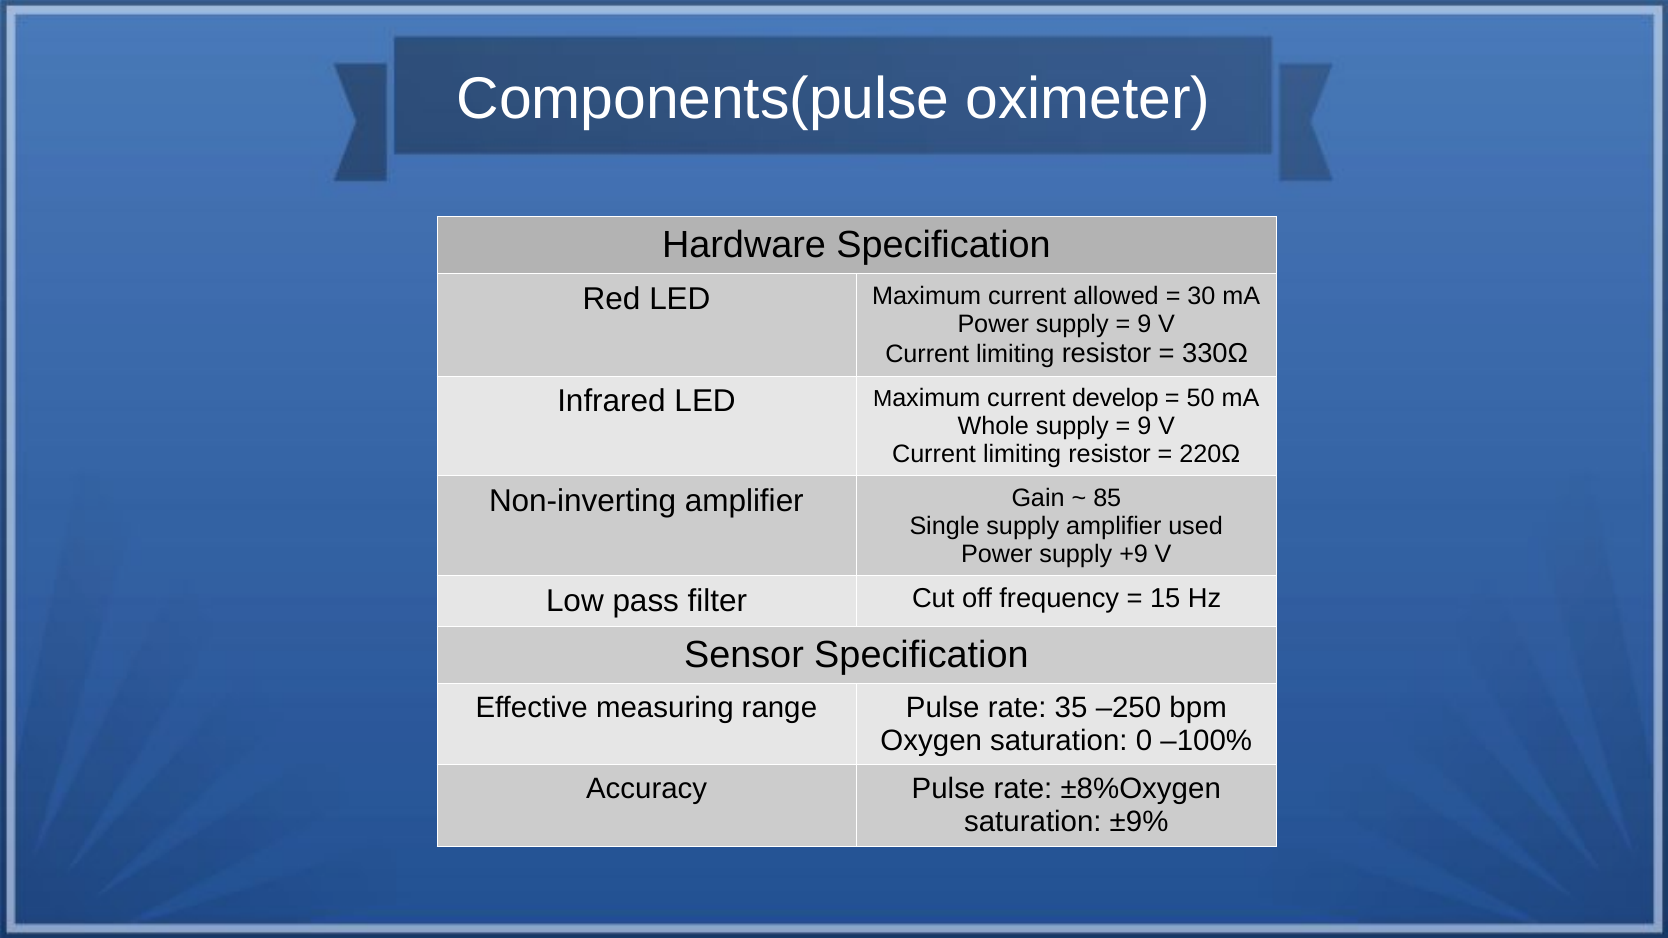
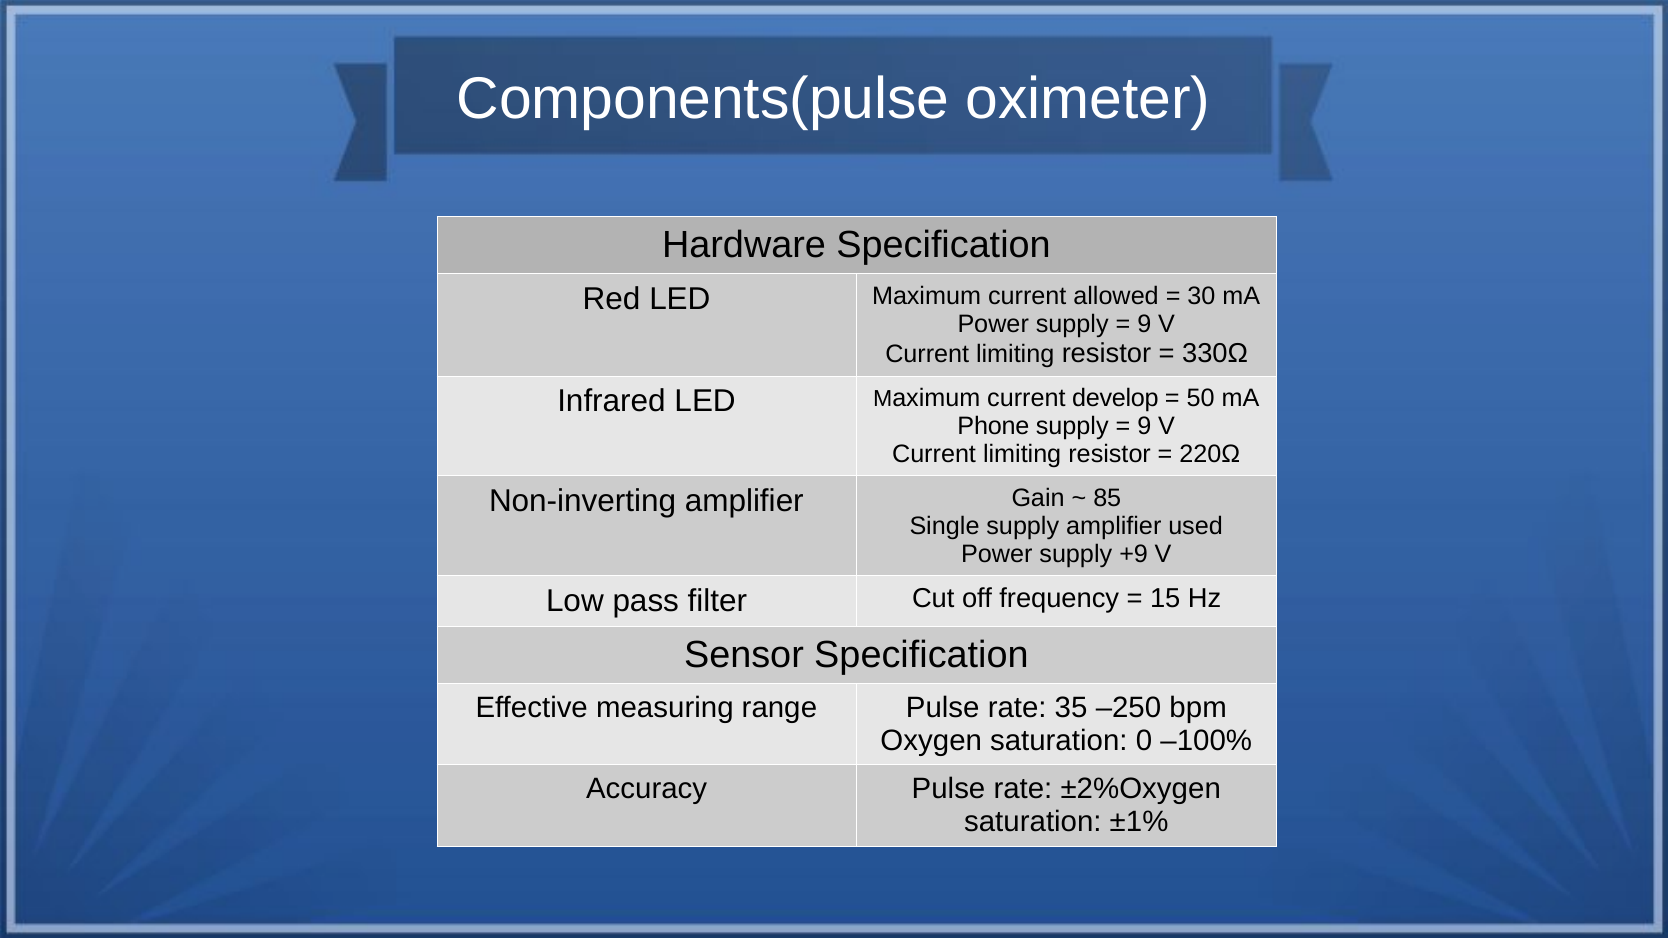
Whole: Whole -> Phone
±8%Oxygen: ±8%Oxygen -> ±2%Oxygen
±9%: ±9% -> ±1%
